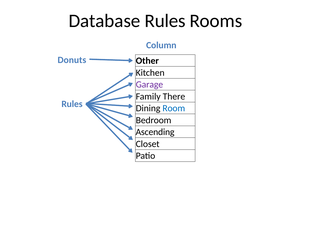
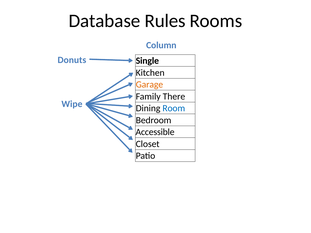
Other: Other -> Single
Garage colour: purple -> orange
Rules at (72, 104): Rules -> Wipe
Ascending: Ascending -> Accessible
